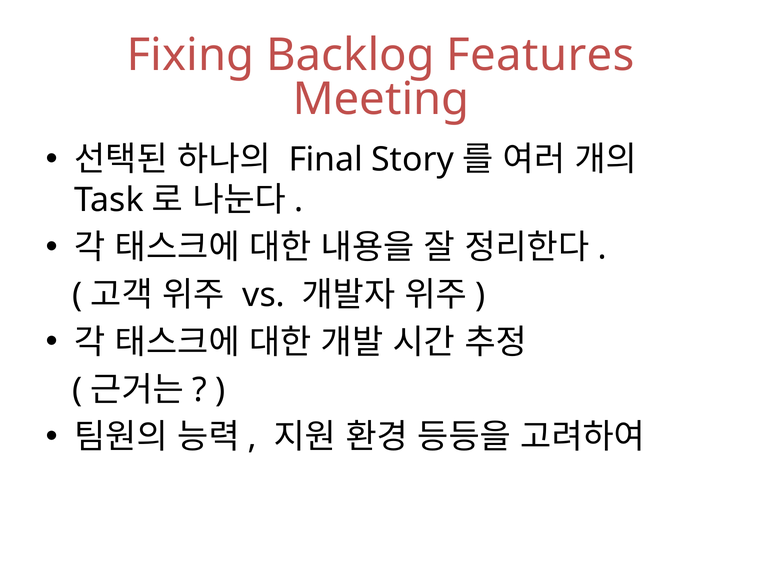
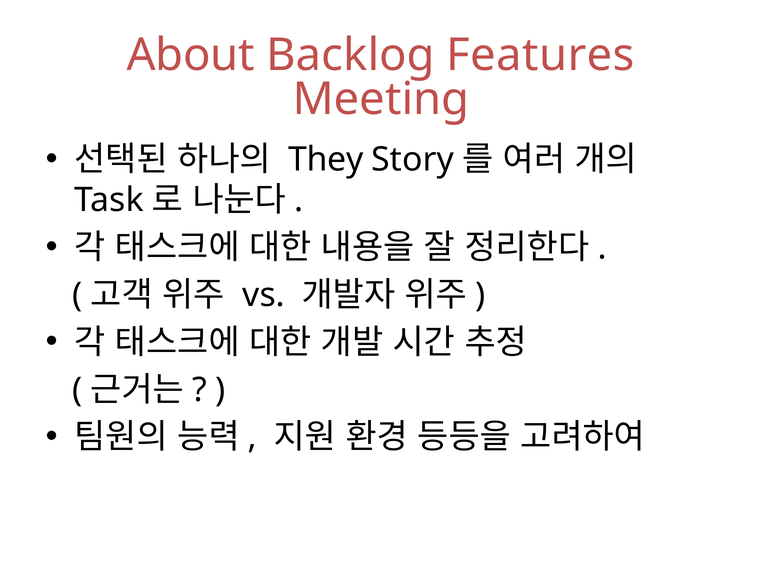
Fixing: Fixing -> About
Final: Final -> They
